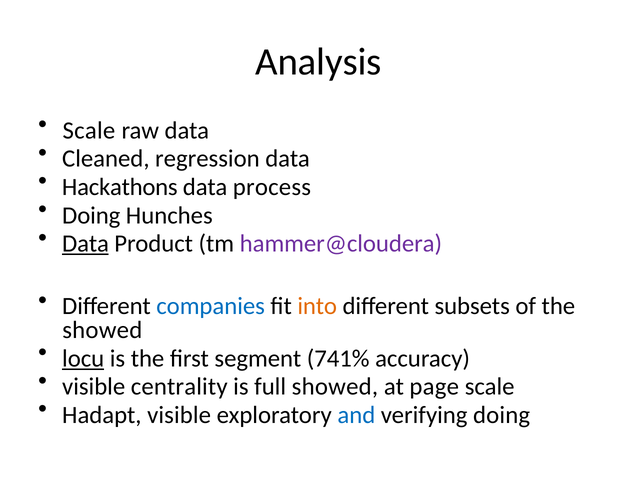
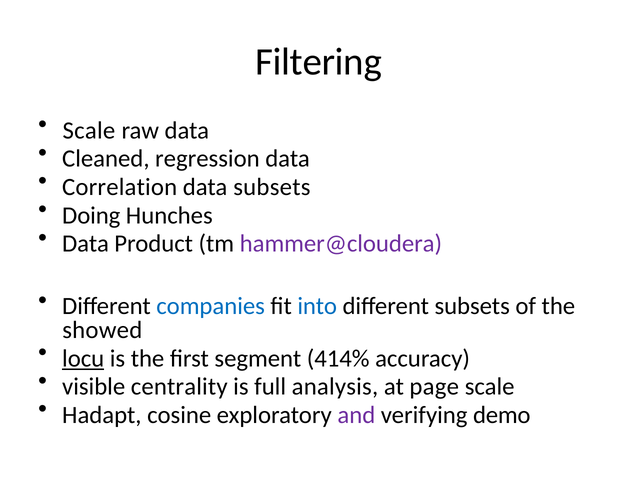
Analysis: Analysis -> Filtering
Hackathons: Hackathons -> Correlation
data process: process -> subsets
Data at (85, 244) underline: present -> none
into colour: orange -> blue
741%: 741% -> 414%
full showed: showed -> analysis
Hadapt visible: visible -> cosine
and colour: blue -> purple
verifying doing: doing -> demo
